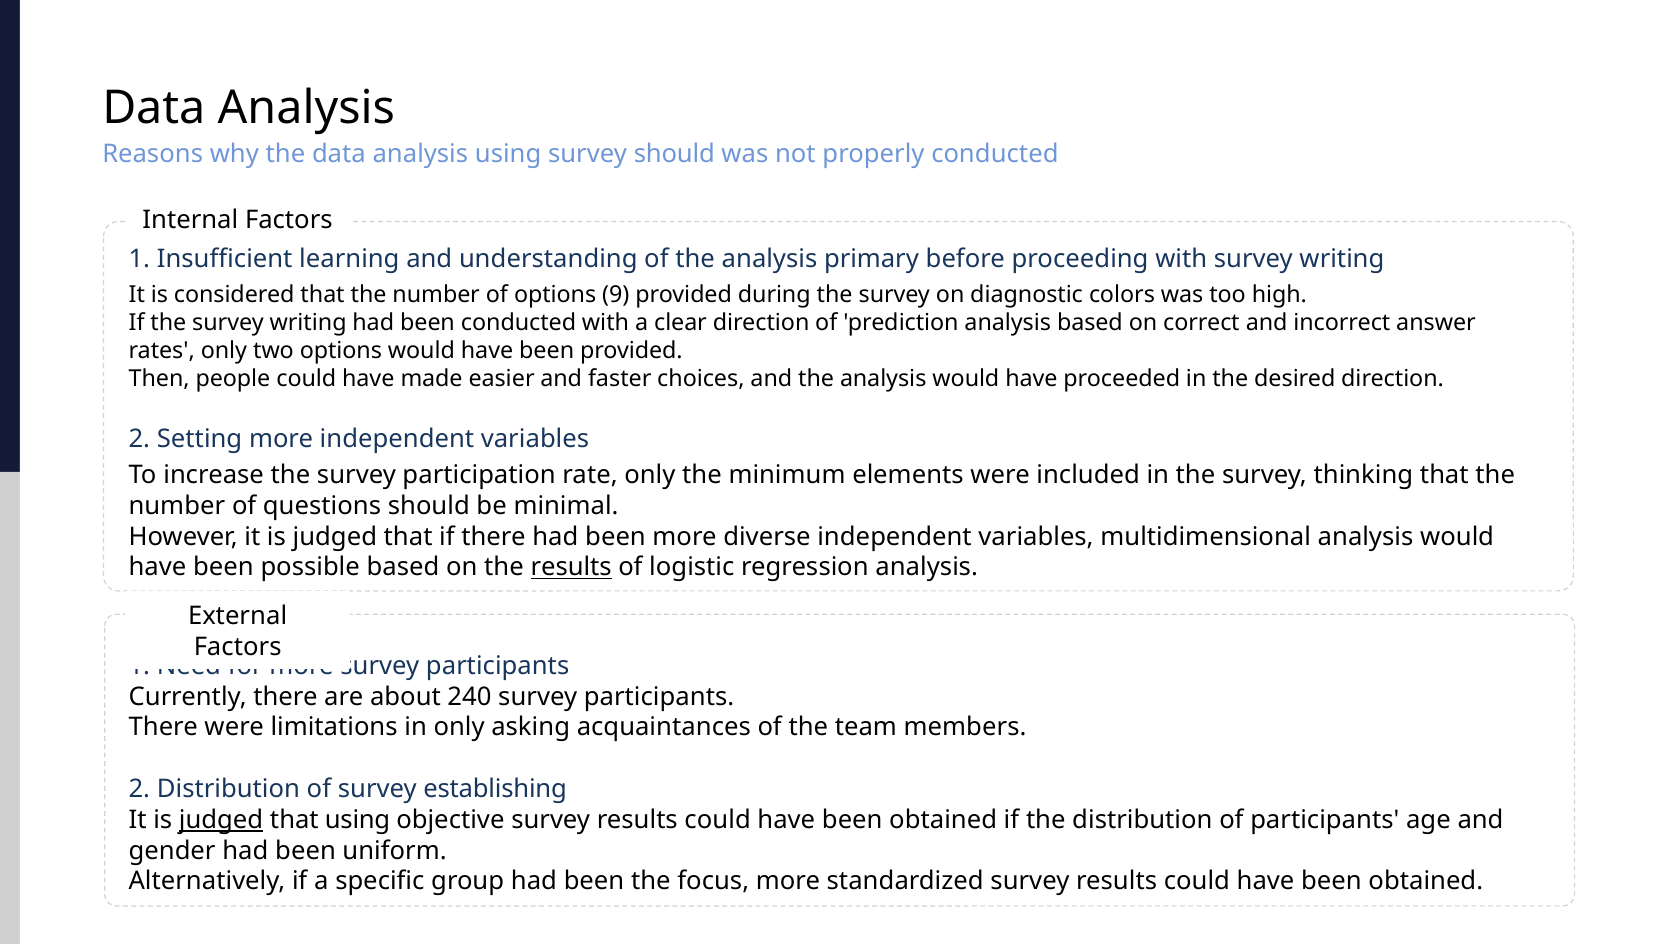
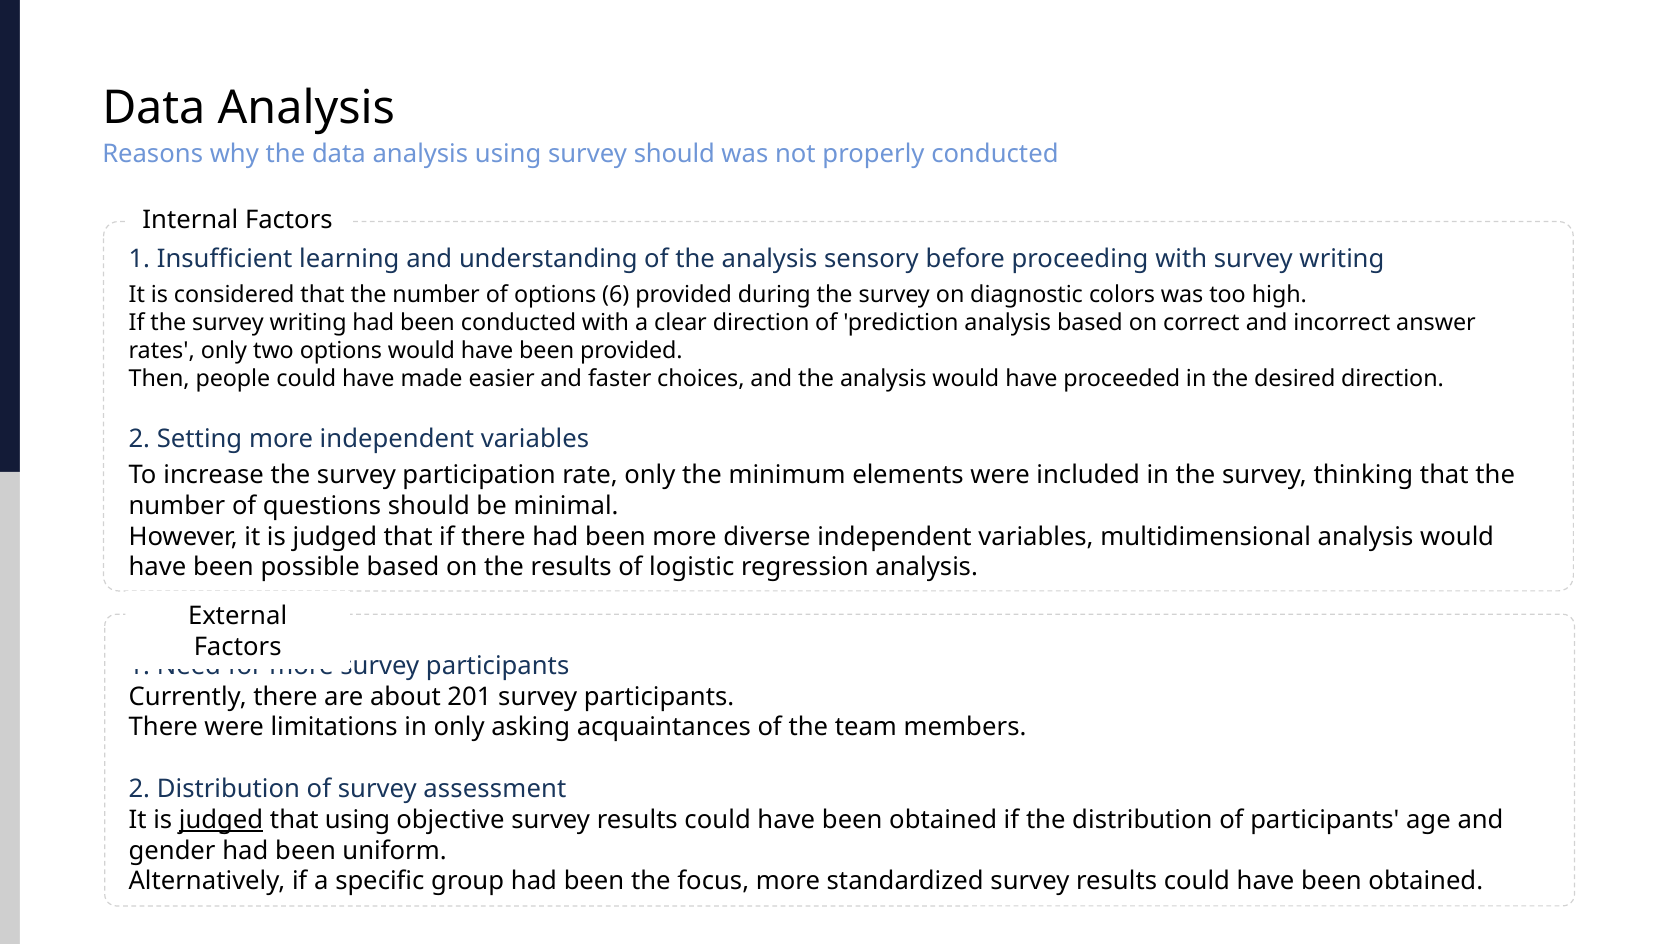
primary: primary -> sensory
9: 9 -> 6
results at (571, 567) underline: present -> none
240: 240 -> 201
establishing: establishing -> assessment
